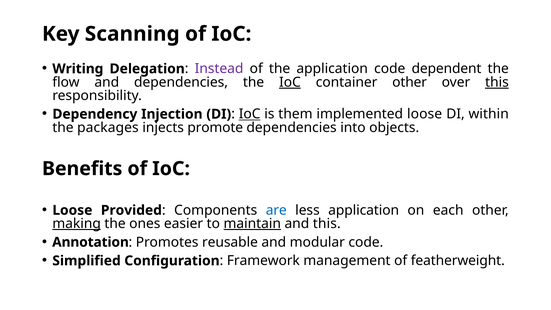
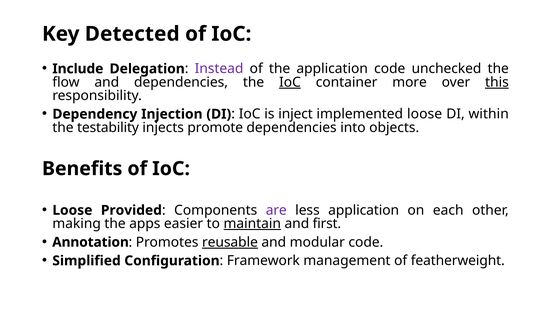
Scanning: Scanning -> Detected
Writing: Writing -> Include
dependent: dependent -> unchecked
container other: other -> more
IoC at (250, 114) underline: present -> none
them: them -> inject
packages: packages -> testability
are colour: blue -> purple
making underline: present -> none
ones: ones -> apps
and this: this -> first
reusable underline: none -> present
